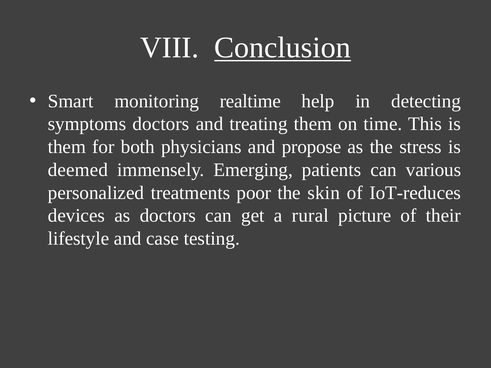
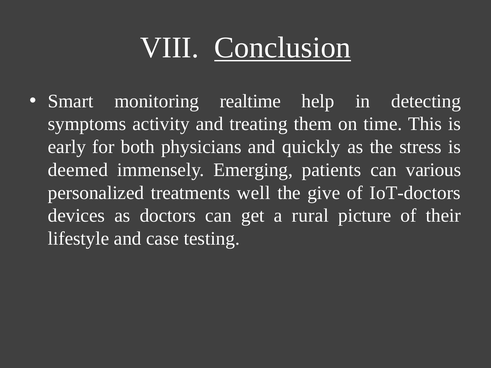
symptoms doctors: doctors -> activity
them at (67, 147): them -> early
propose: propose -> quickly
poor: poor -> well
skin: skin -> give
IoT-reduces: IoT-reduces -> IoT-doctors
